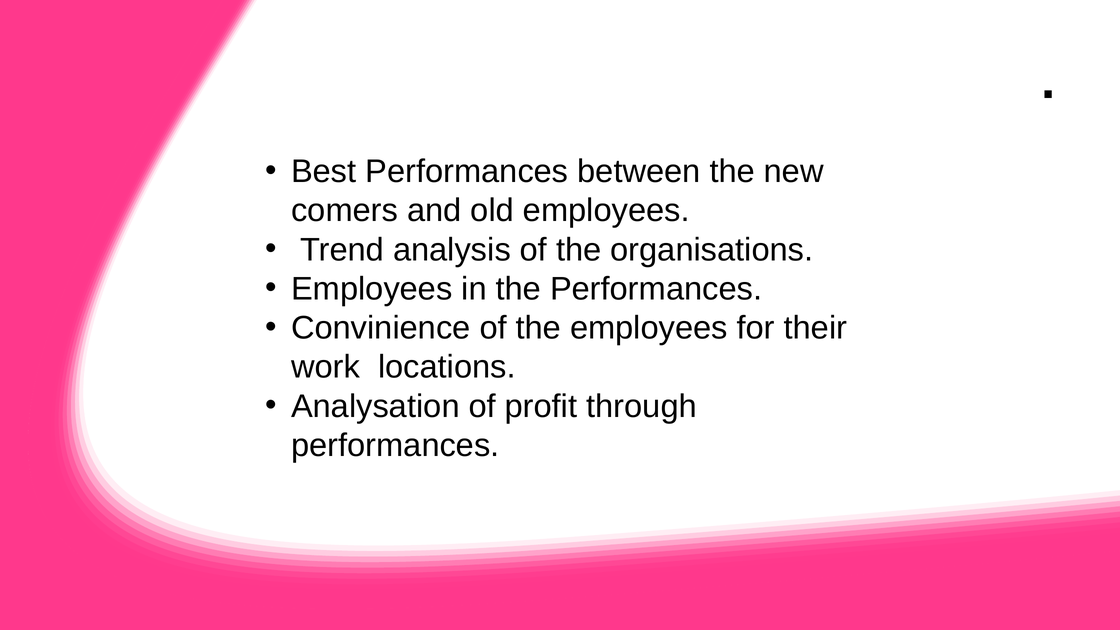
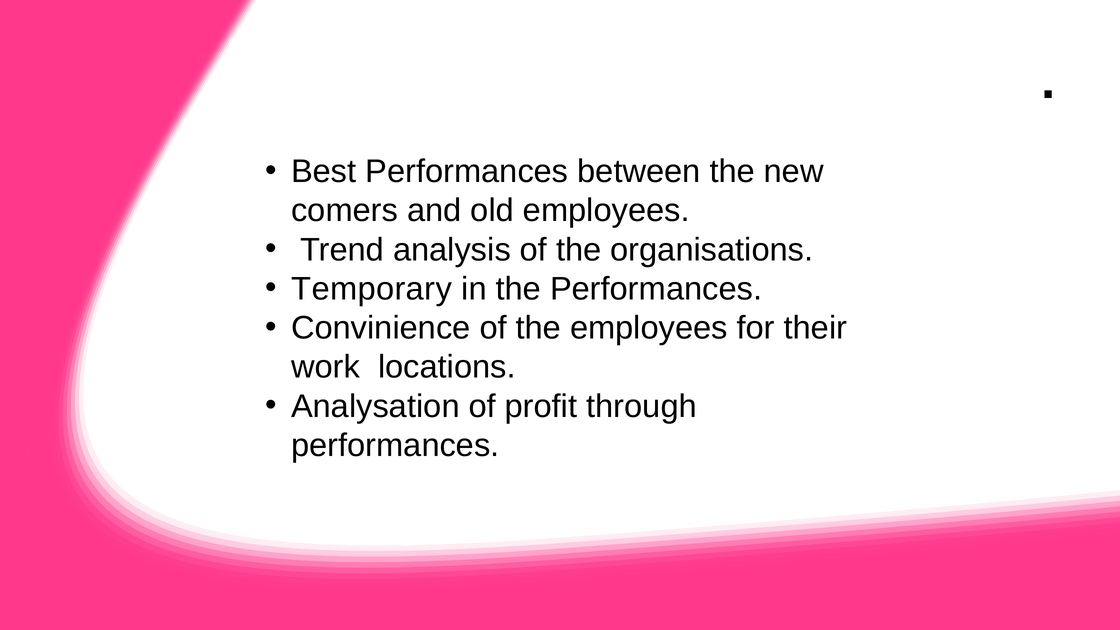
Employees at (372, 289): Employees -> Temporary
